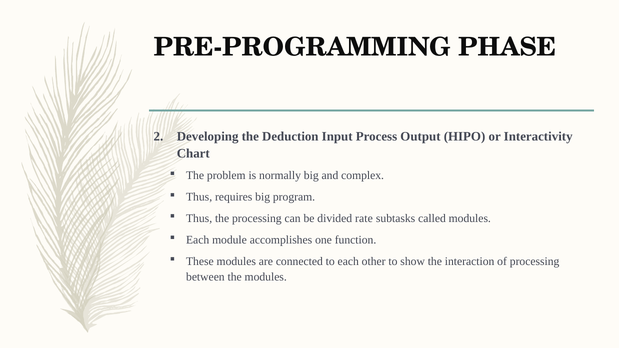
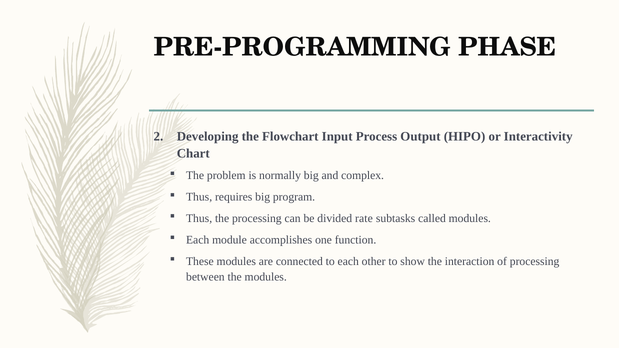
Deduction: Deduction -> Flowchart
